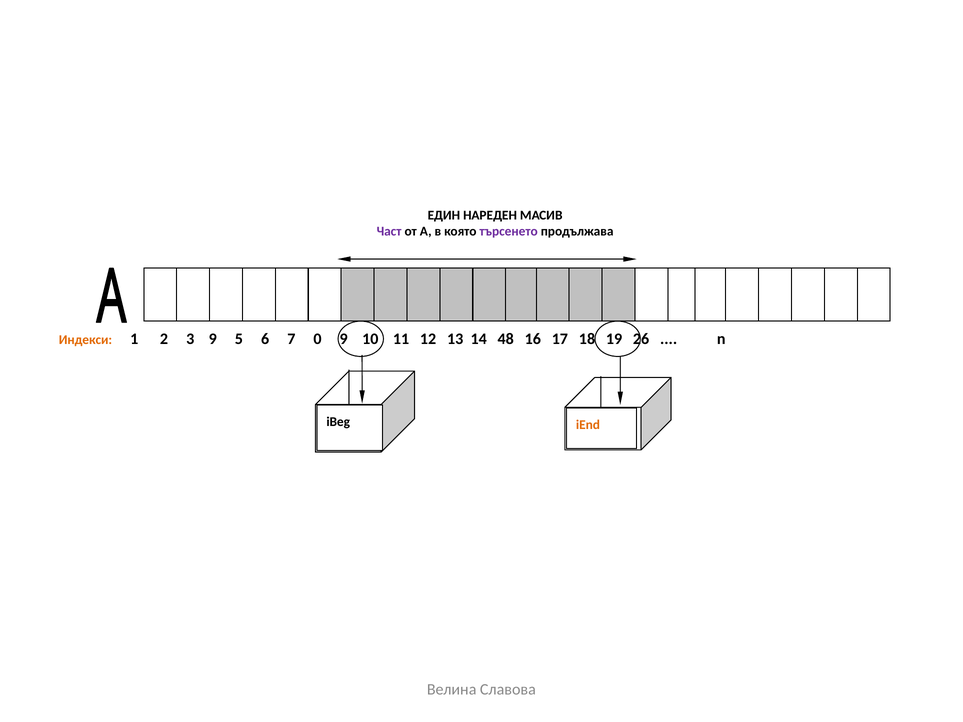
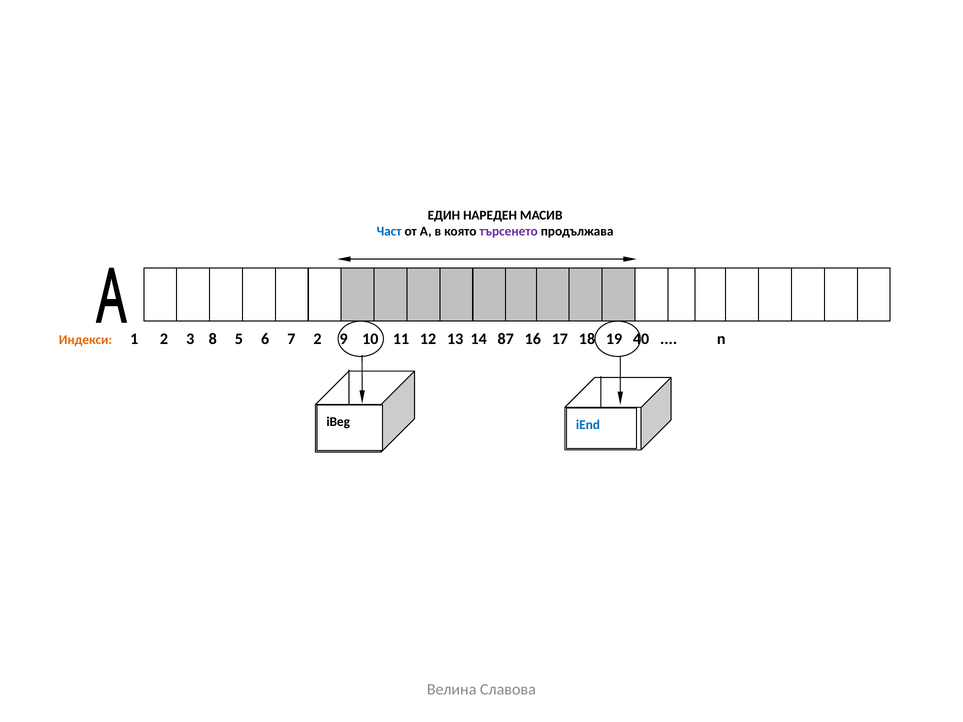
Част colour: purple -> blue
3 9: 9 -> 8
7 0: 0 -> 2
48: 48 -> 87
26: 26 -> 40
iEnd colour: orange -> blue
